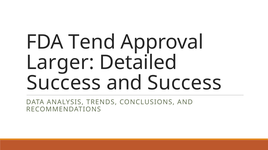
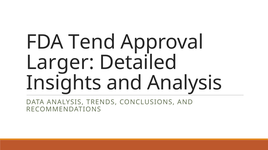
Success at (64, 83): Success -> Insights
and Success: Success -> Analysis
